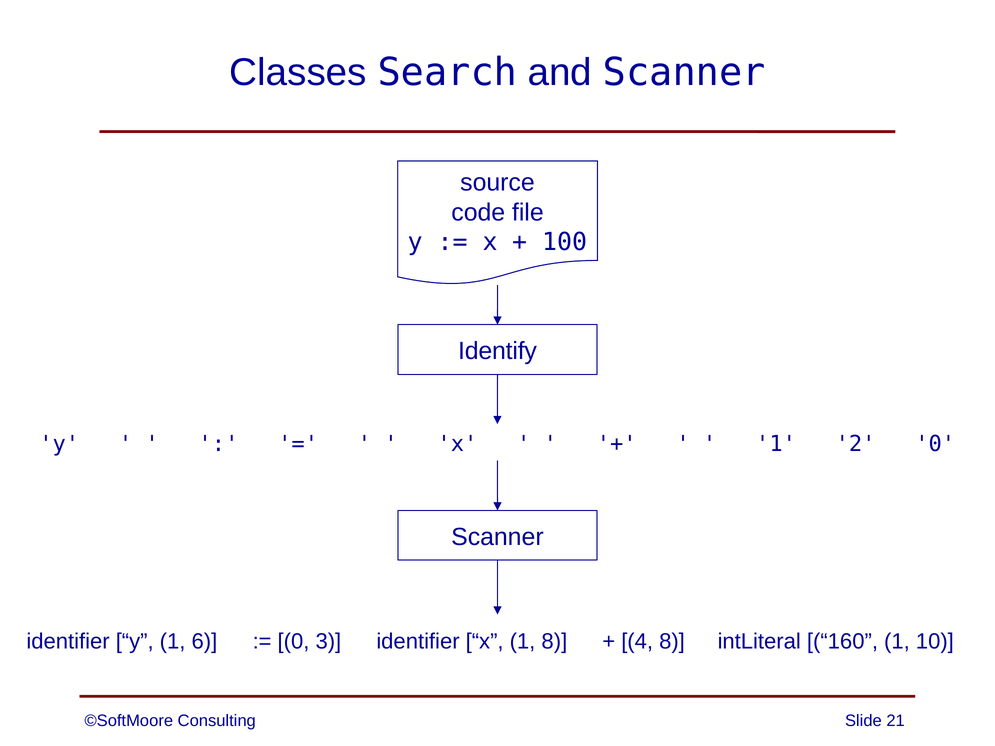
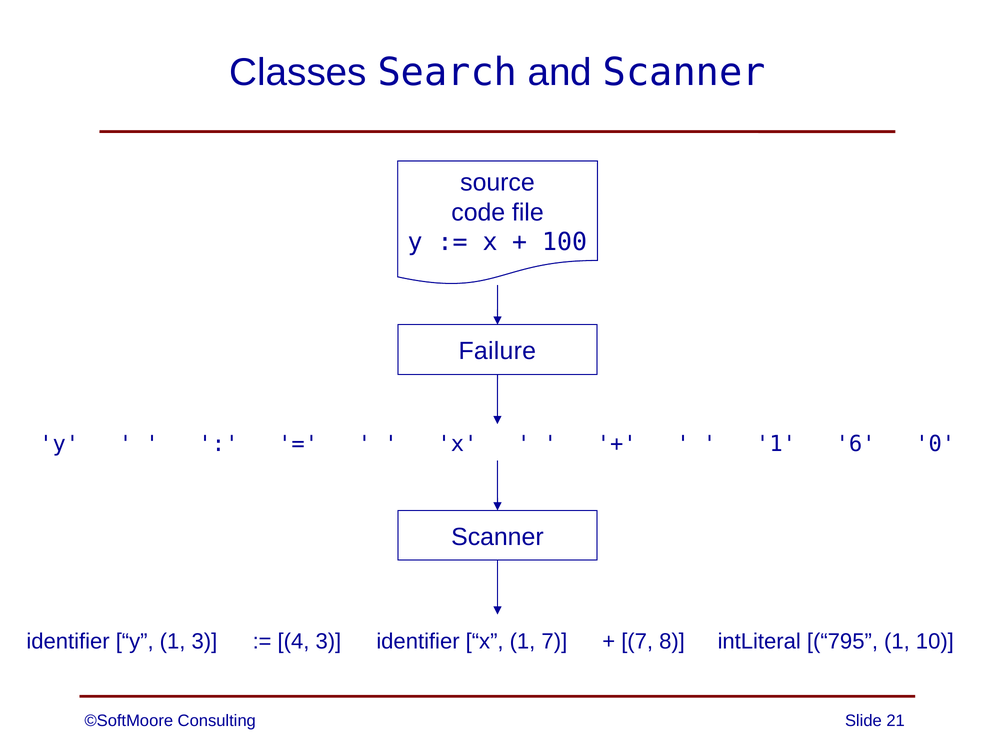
Identify: Identify -> Failure
2: 2 -> 6
1 6: 6 -> 3
0 at (294, 642): 0 -> 4
1 8: 8 -> 7
4 at (637, 642): 4 -> 7
160: 160 -> 795
